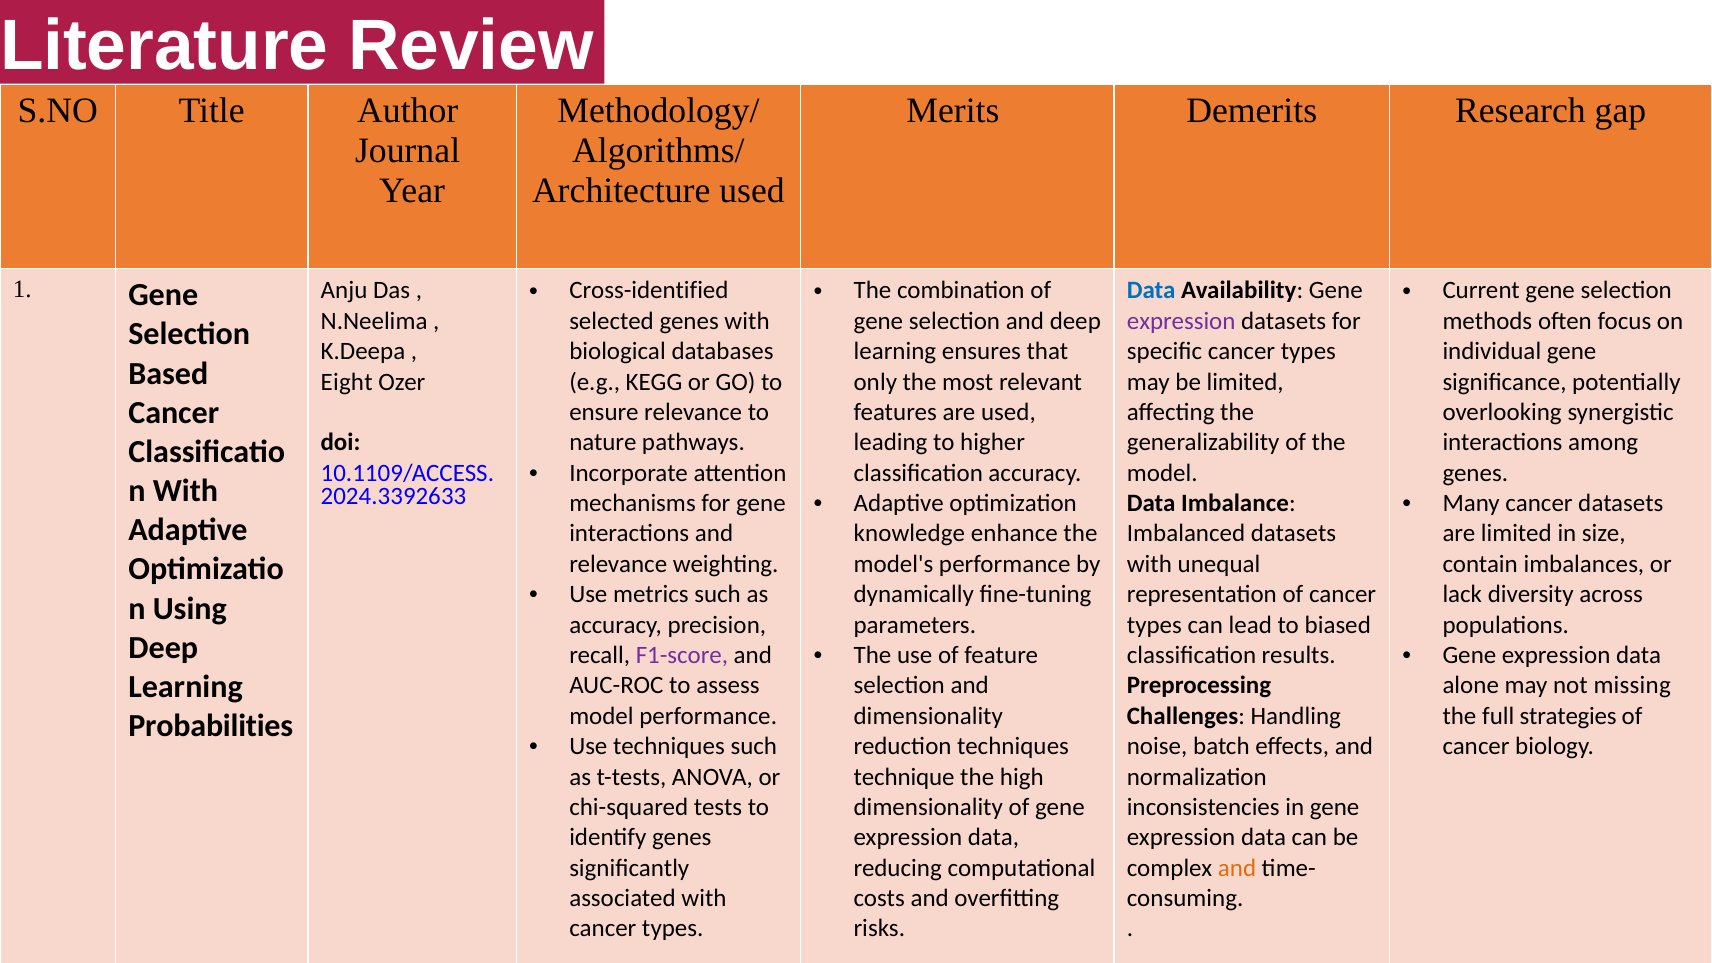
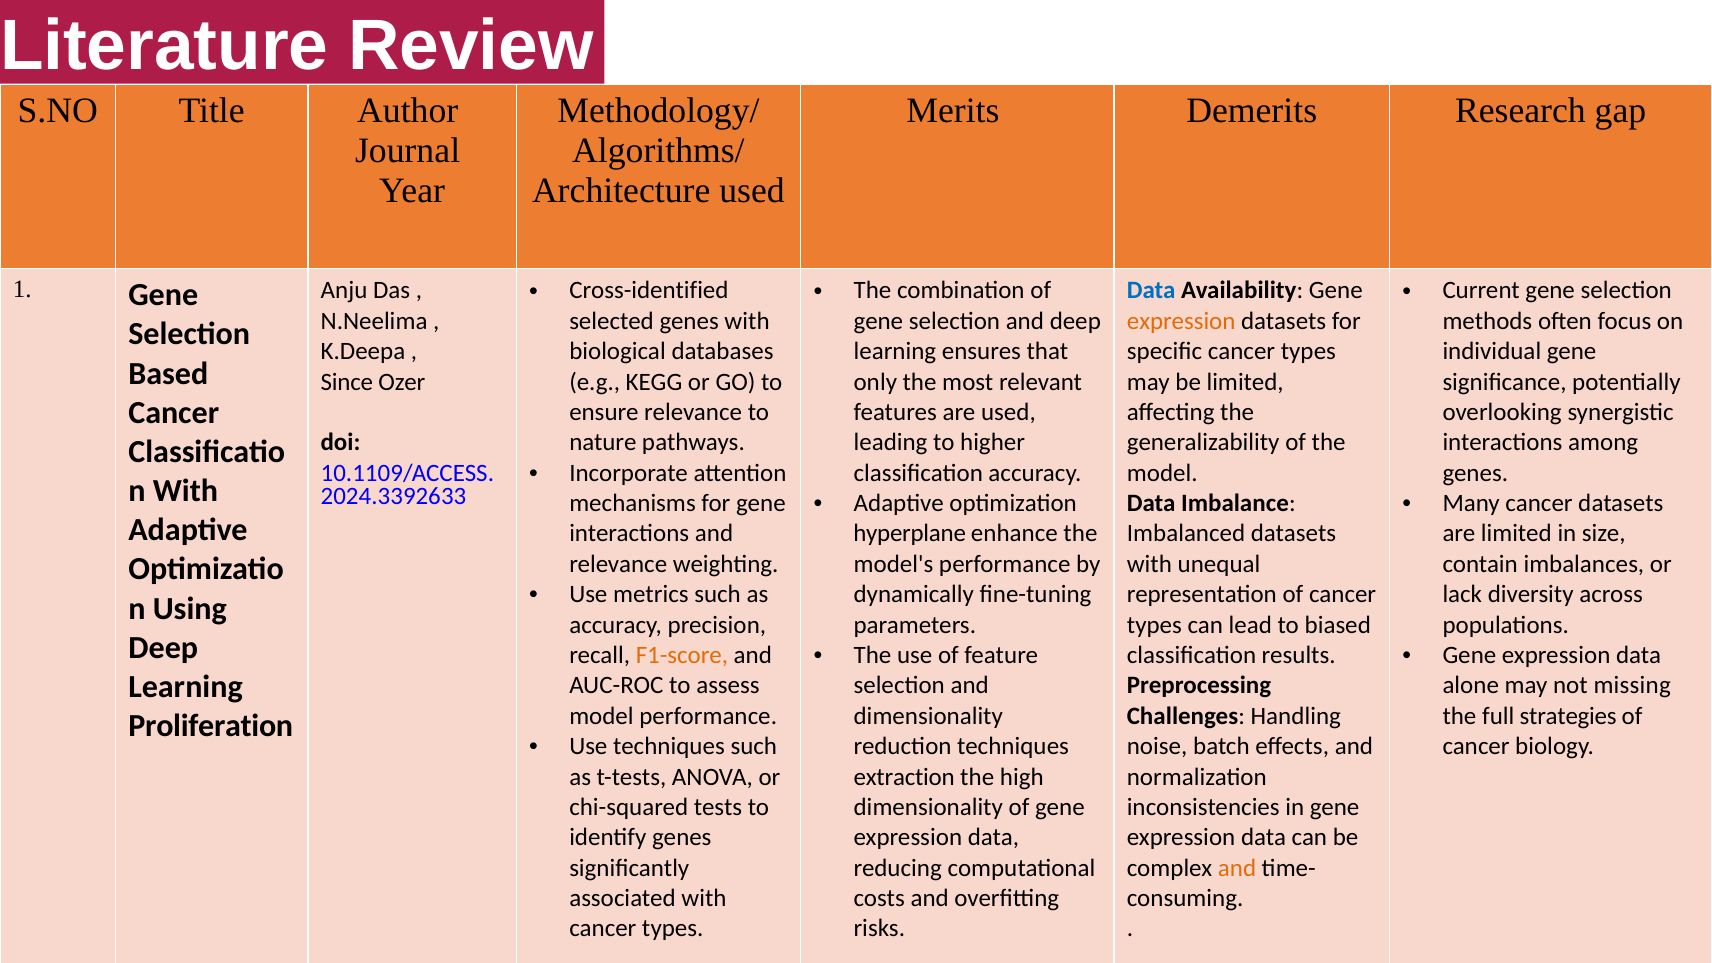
expression at (1181, 321) colour: purple -> orange
Eight: Eight -> Since
knowledge: knowledge -> hyperplane
F1-score colour: purple -> orange
Probabilities: Probabilities -> Proliferation
technique: technique -> extraction
